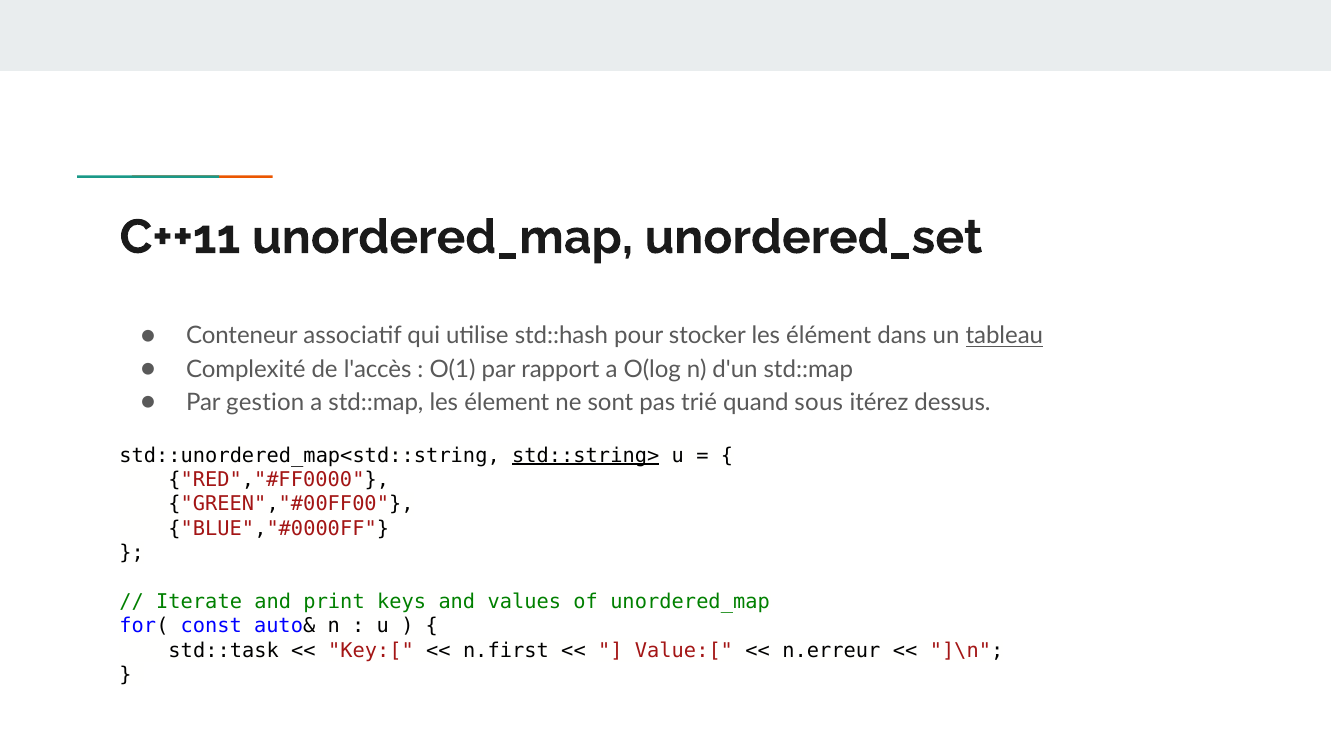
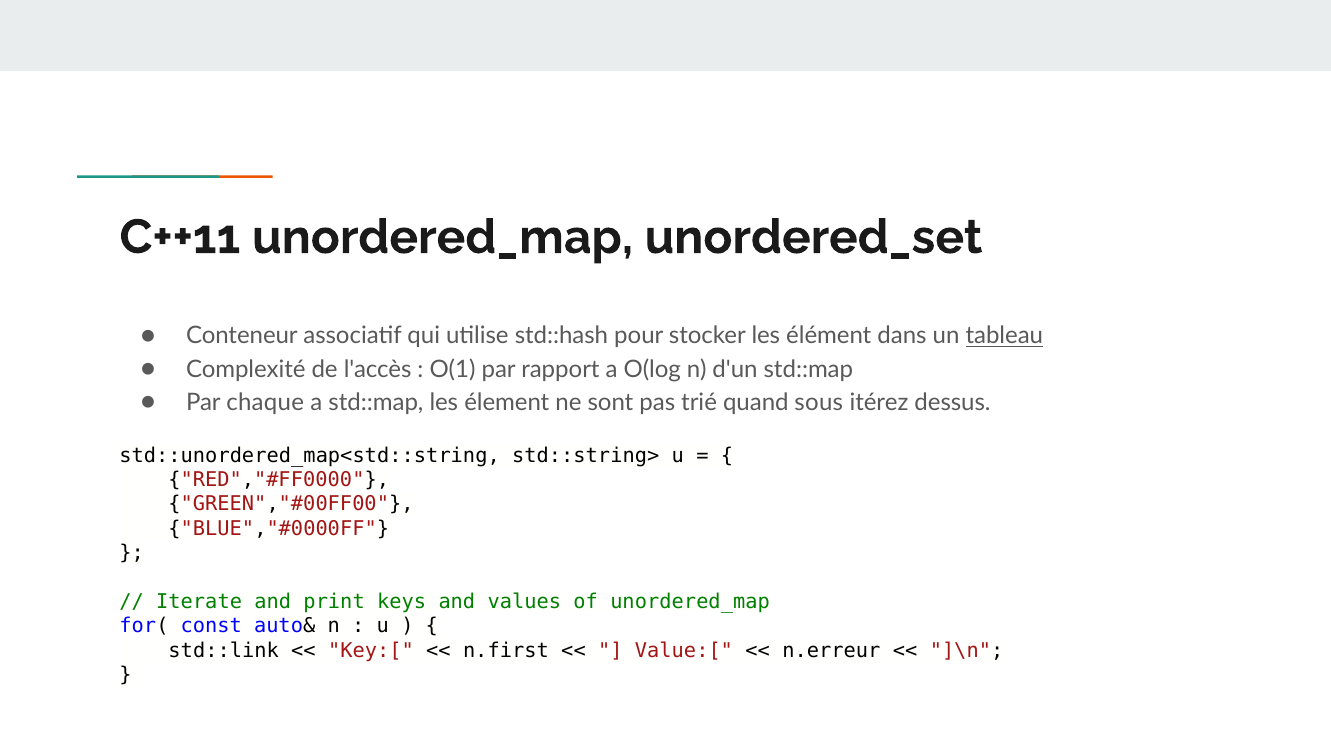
gestion: gestion -> chaque
std::string> underline: present -> none
std::task: std::task -> std::link
